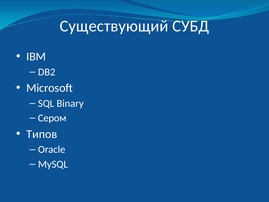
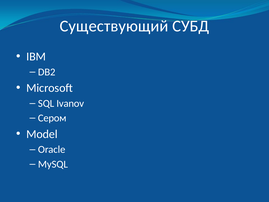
Binary: Binary -> Ivanov
Типов: Типов -> Model
